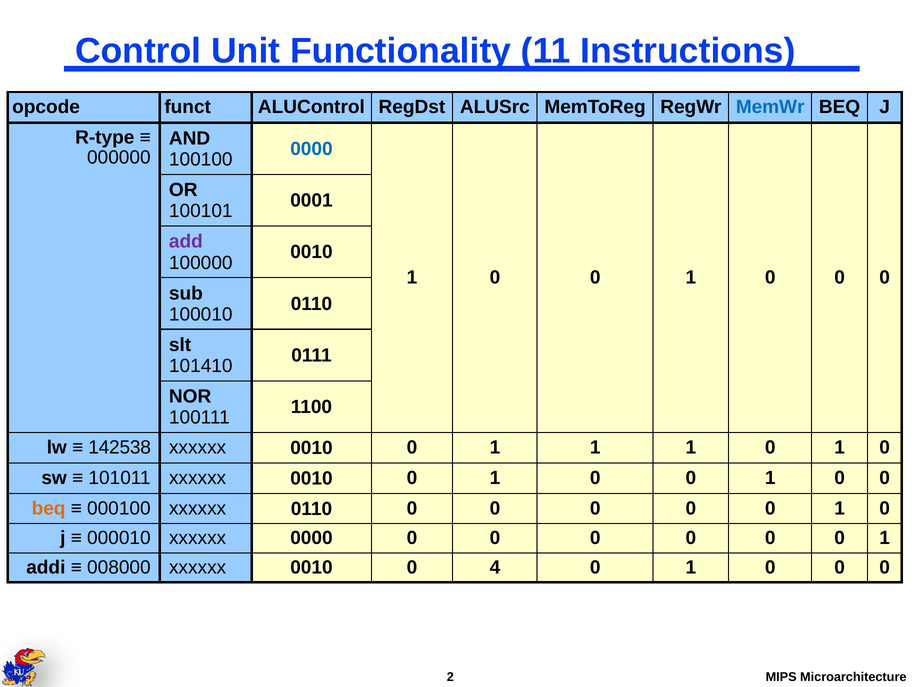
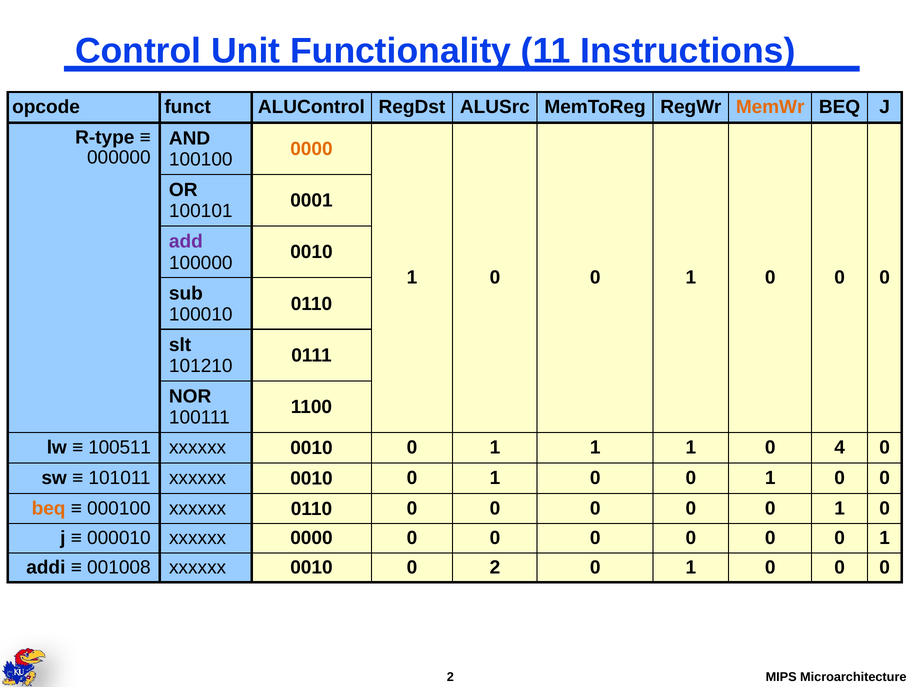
MemWr colour: blue -> orange
0000 at (311, 149) colour: blue -> orange
101410: 101410 -> 101210
142538: 142538 -> 100511
1 0 1: 1 -> 4
008000: 008000 -> 001008
0 4: 4 -> 2
